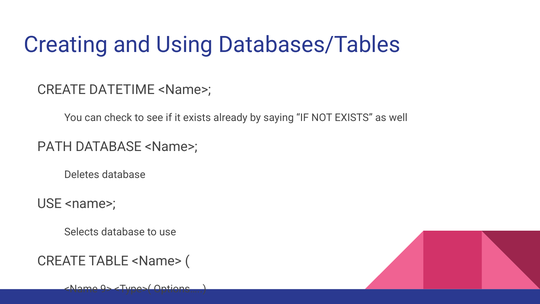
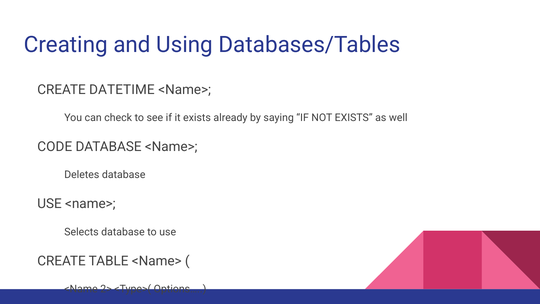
PATH: PATH -> CODE
9>: 9> -> 2>
